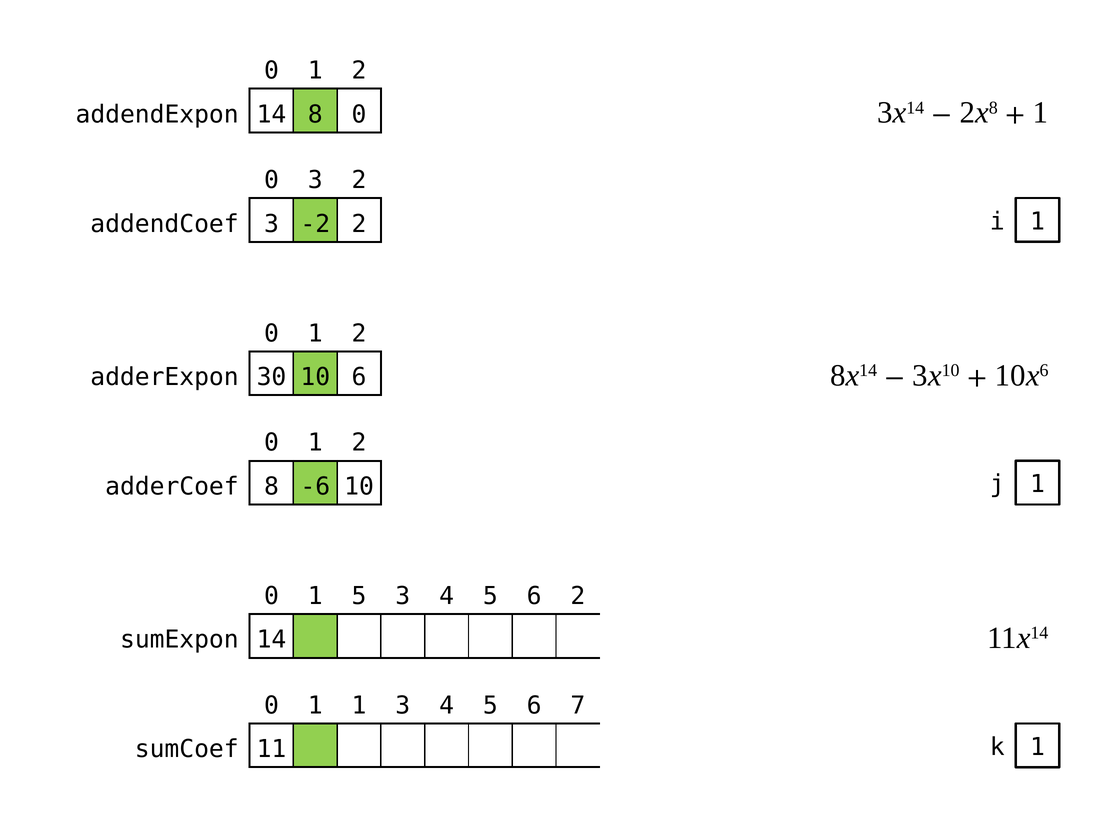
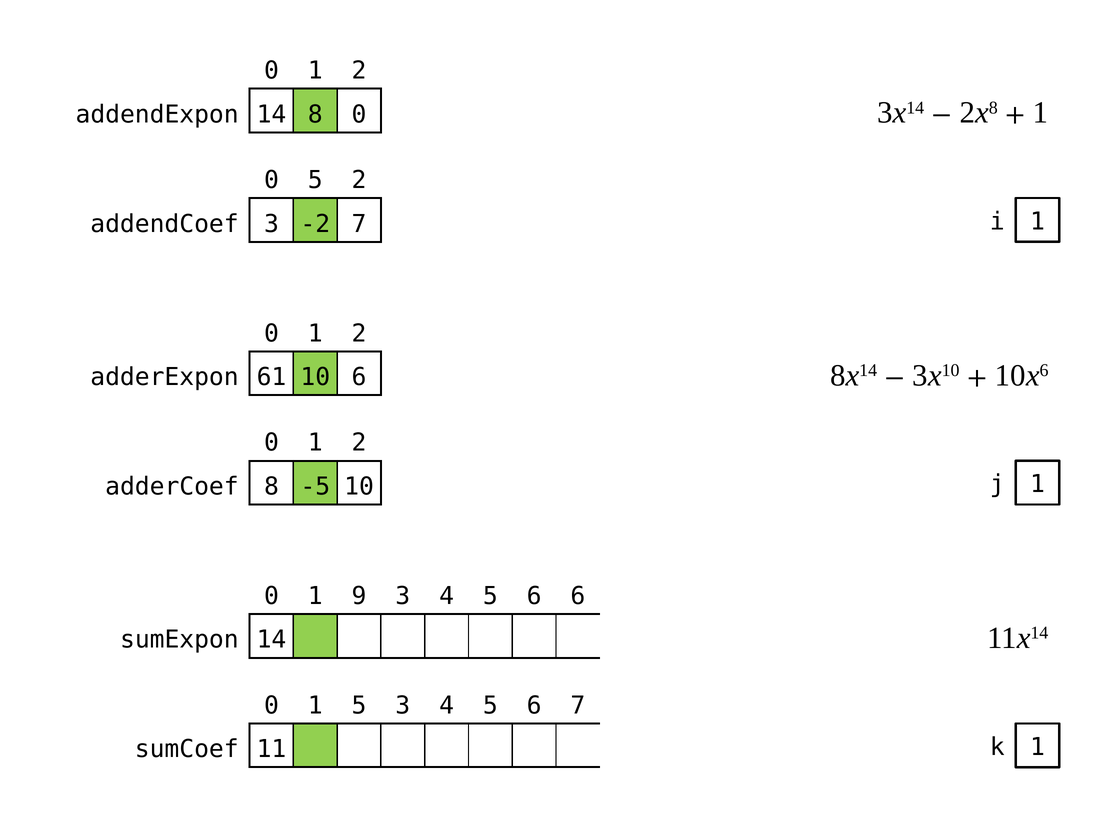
0 3: 3 -> 5
-2 2: 2 -> 7
30: 30 -> 61
-6: -6 -> -5
1 5: 5 -> 9
6 2: 2 -> 6
0 1 1: 1 -> 5
